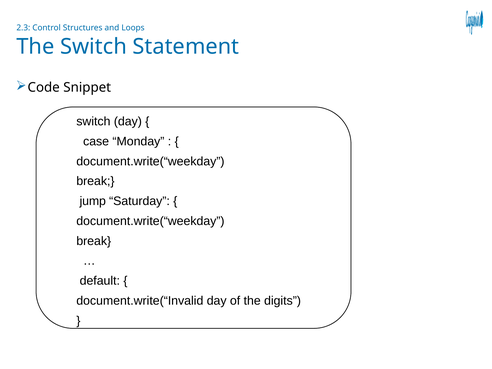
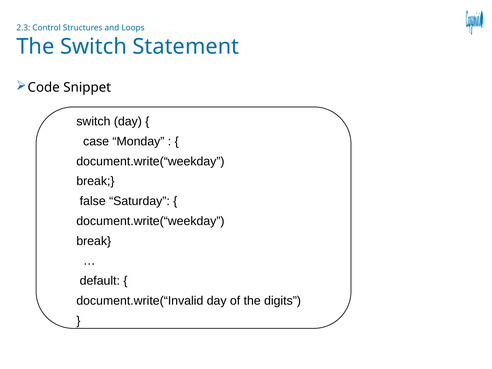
jump: jump -> false
